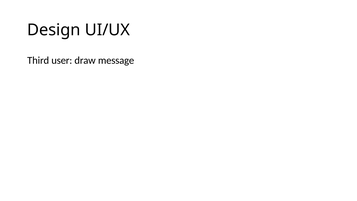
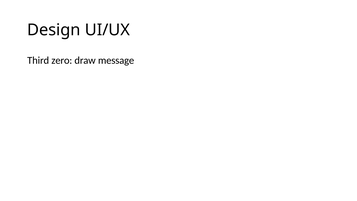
user: user -> zero
